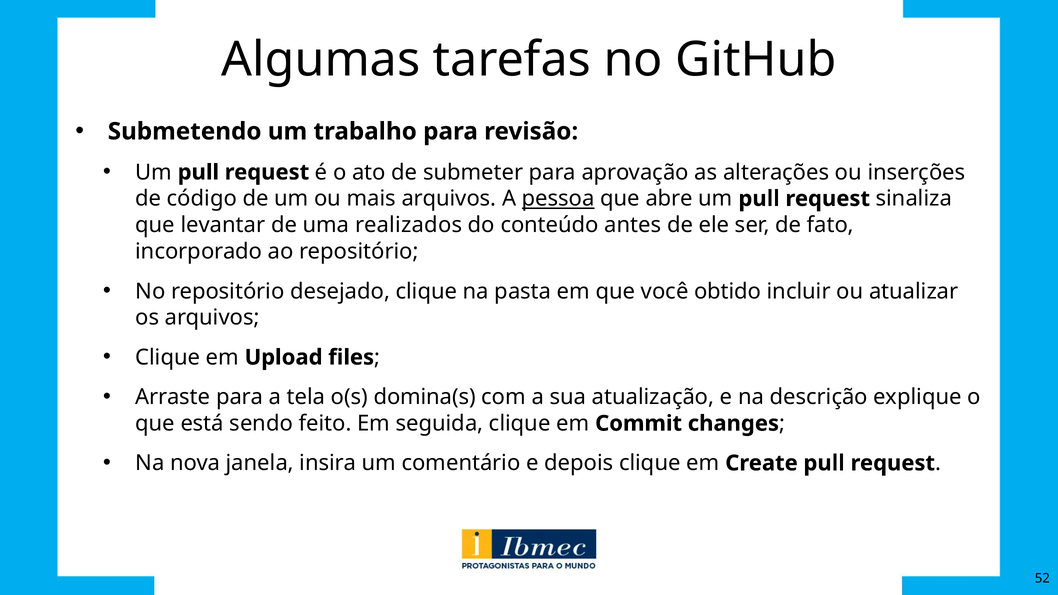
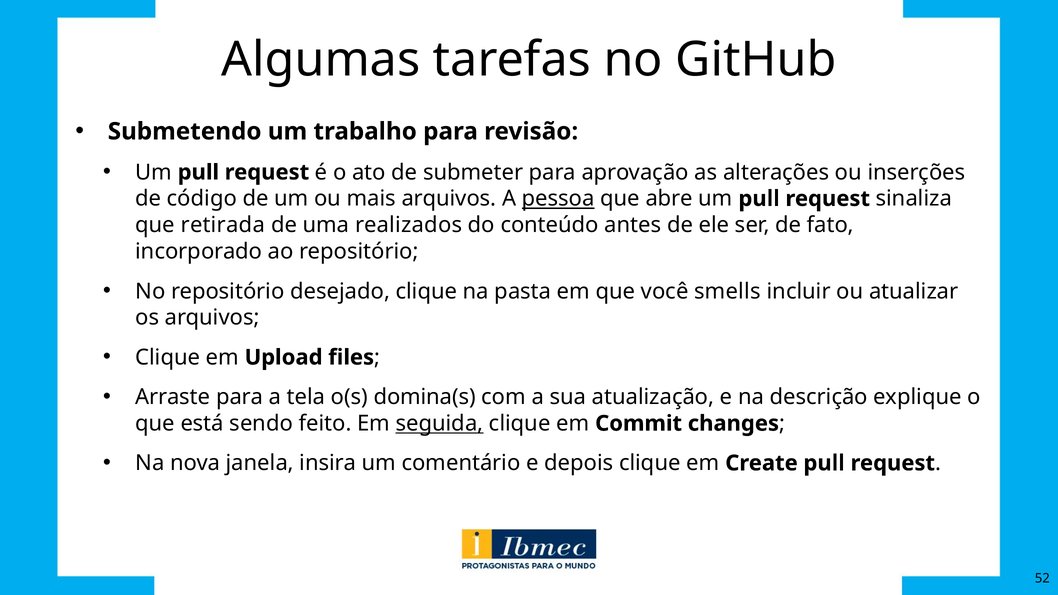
levantar: levantar -> retirada
obtido: obtido -> smells
seguida underline: none -> present
